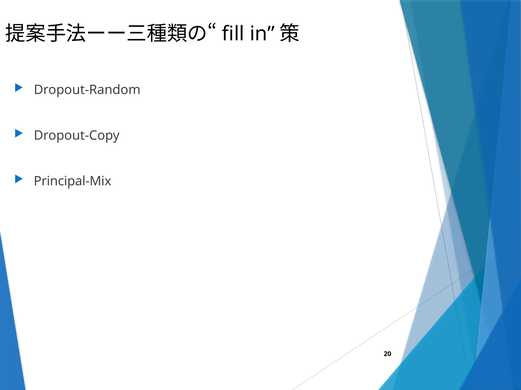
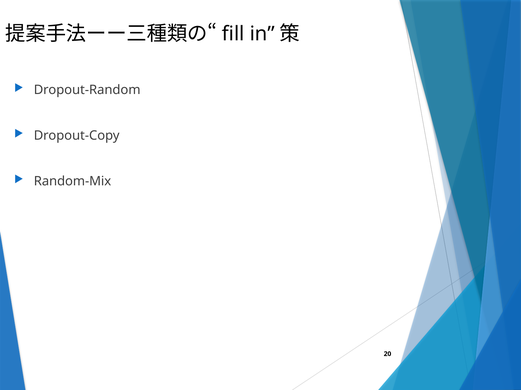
Principal-Mix: Principal-Mix -> Random-Mix
